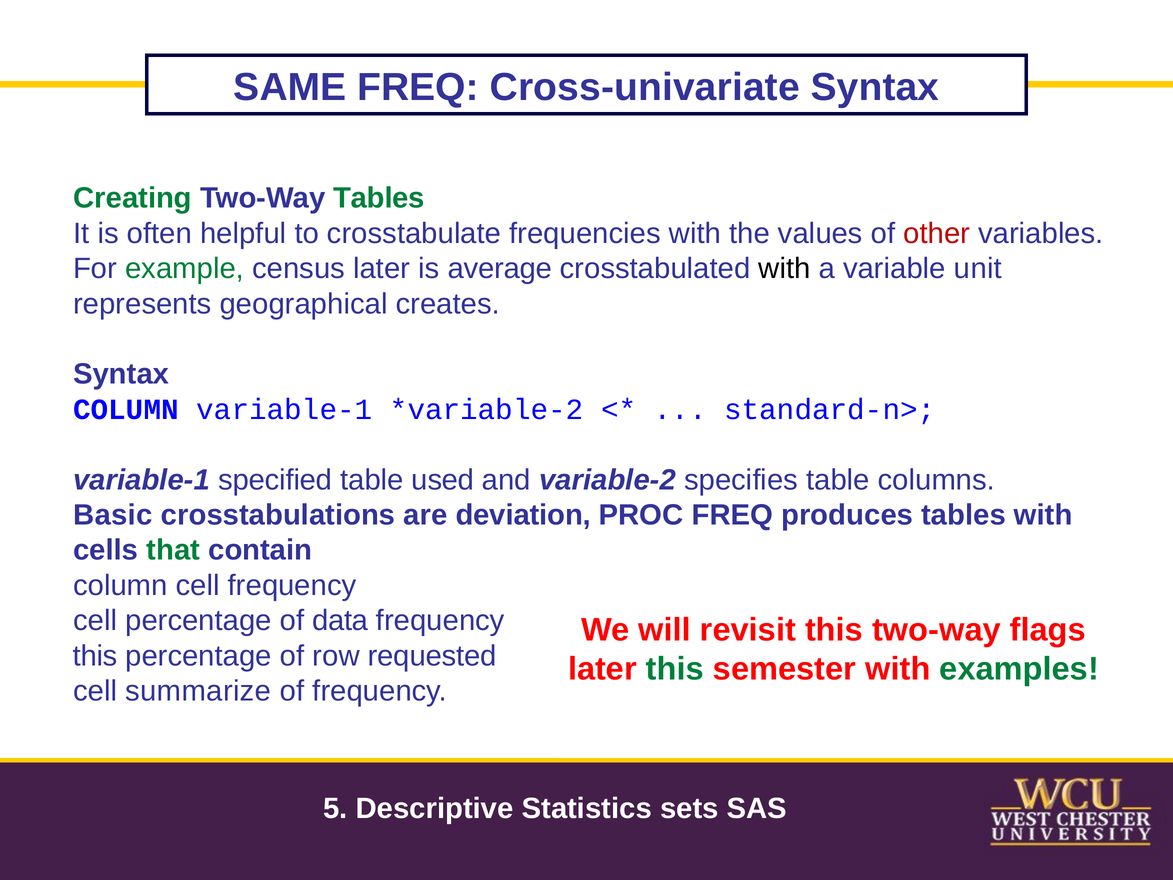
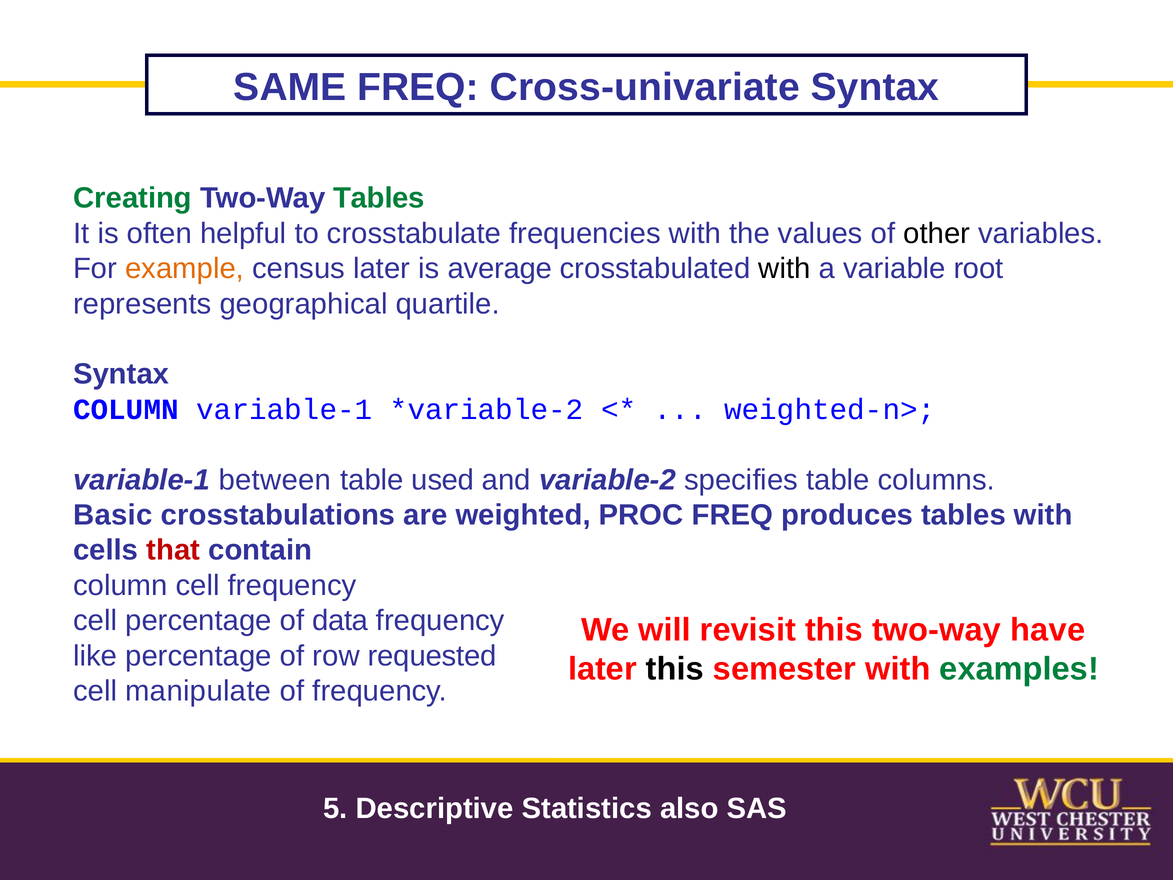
other colour: red -> black
example colour: green -> orange
unit: unit -> root
creates: creates -> quartile
standard-n>: standard-n> -> weighted-n>
specified: specified -> between
deviation: deviation -> weighted
that colour: green -> red
flags: flags -> have
this at (95, 656): this -> like
this at (675, 669) colour: green -> black
summarize: summarize -> manipulate
sets: sets -> also
